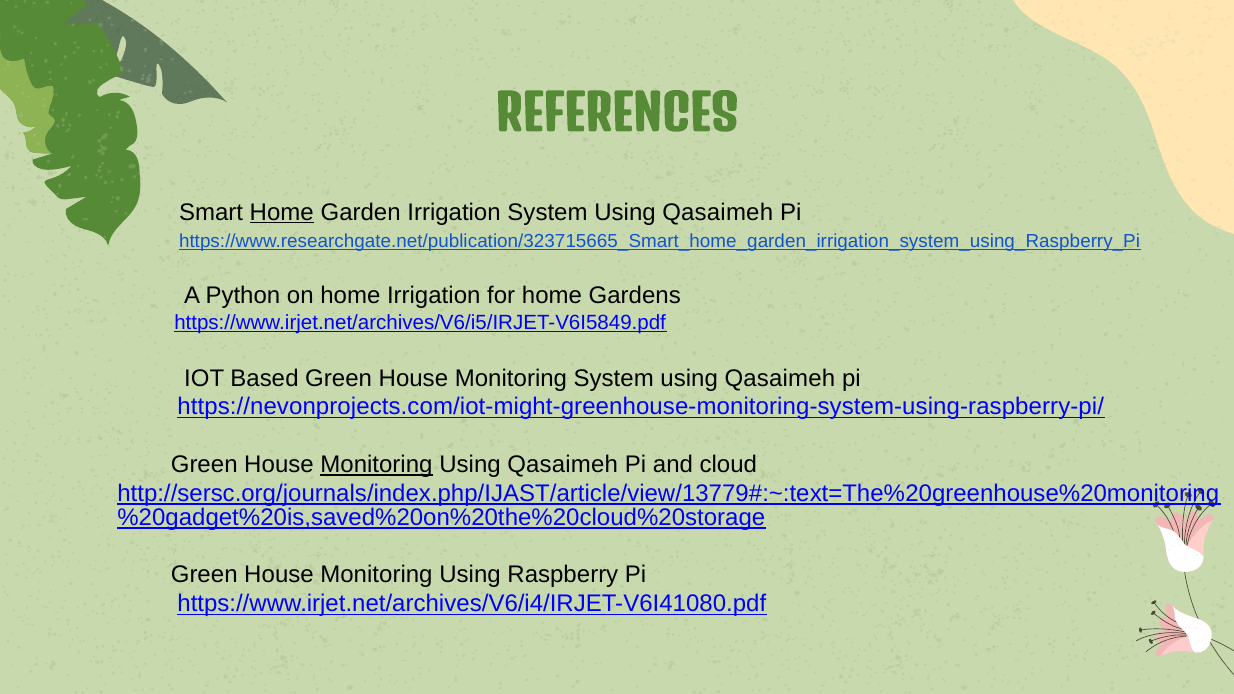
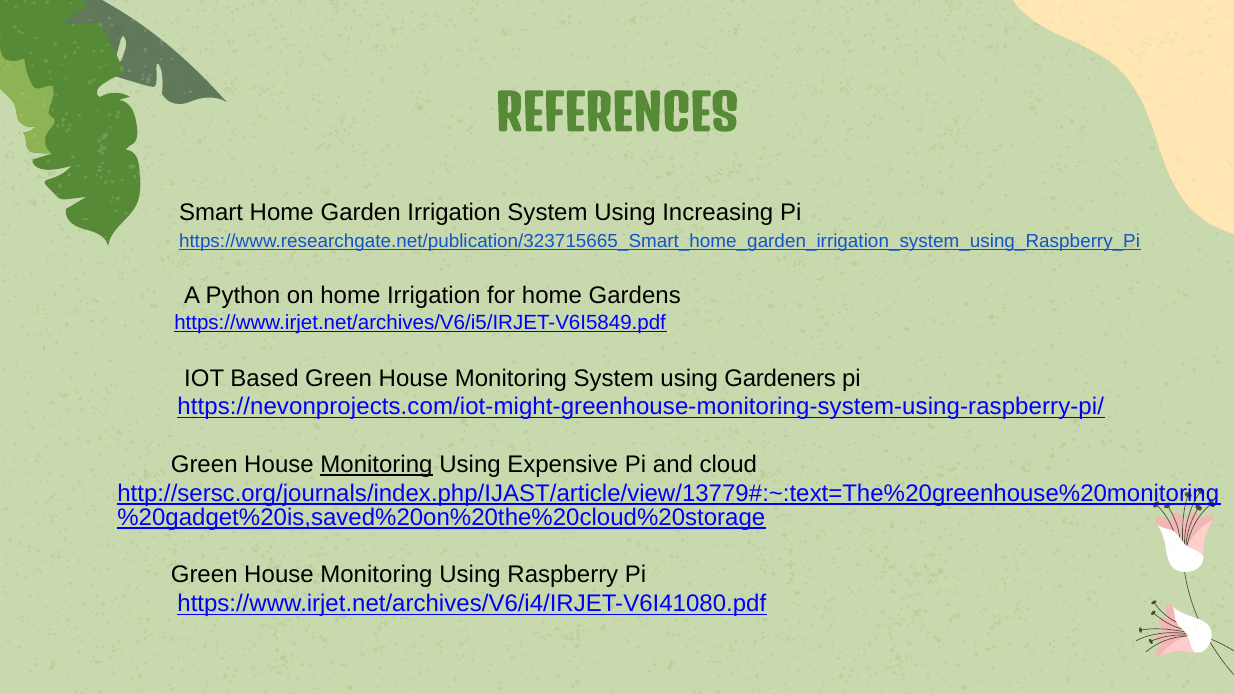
Home at (282, 212) underline: present -> none
Irrigation System Using Qasaimeh: Qasaimeh -> Increasing
Monitoring System using Qasaimeh: Qasaimeh -> Gardeners
Qasaimeh at (563, 465): Qasaimeh -> Expensive
